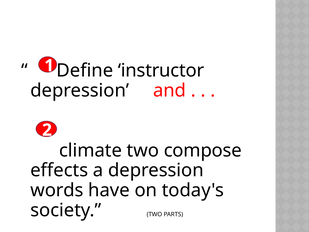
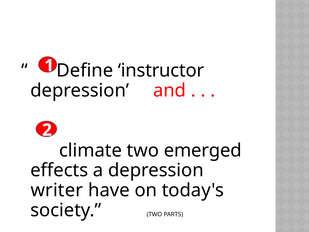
compose: compose -> emerged
words: words -> writer
